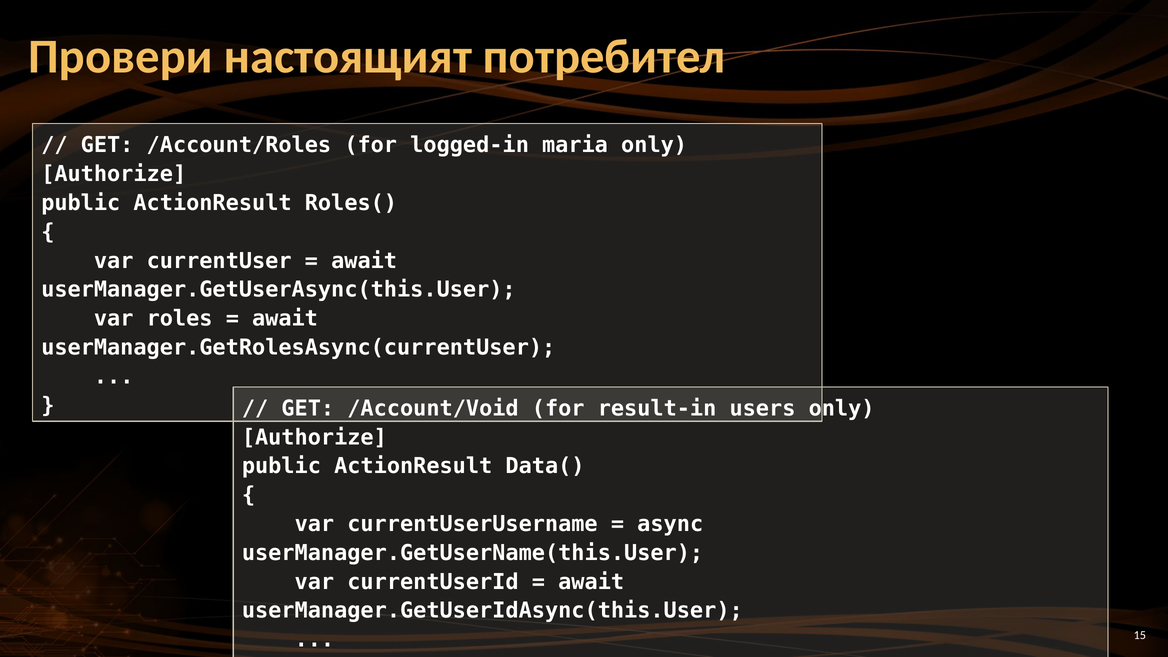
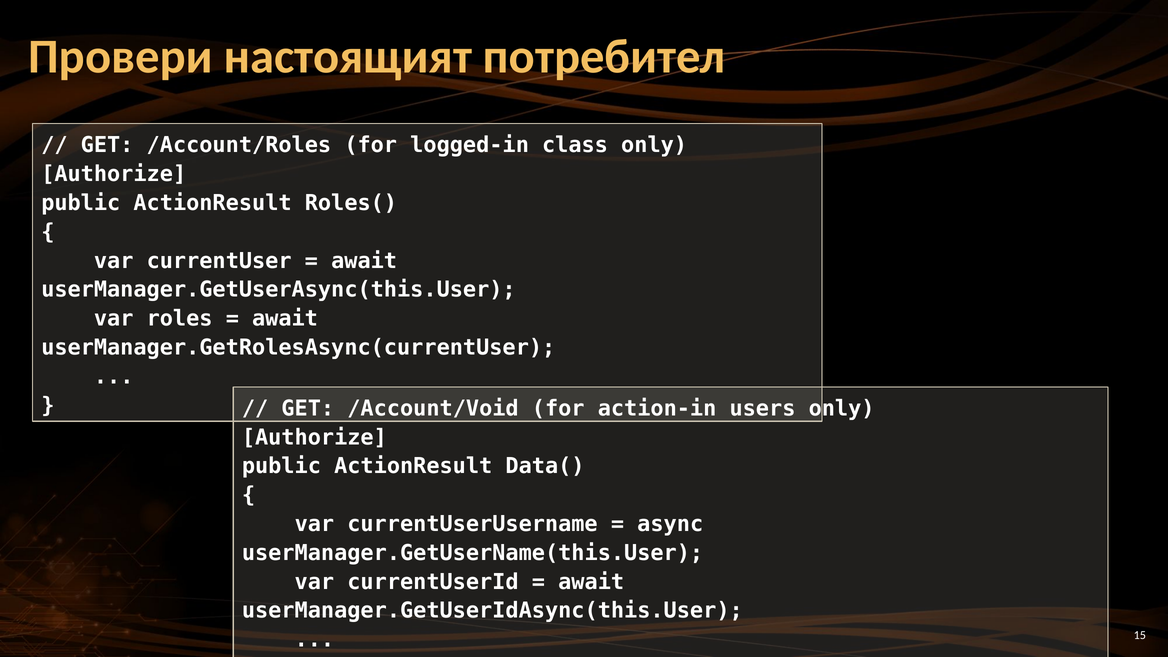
maria: maria -> class
result-in: result-in -> action-in
